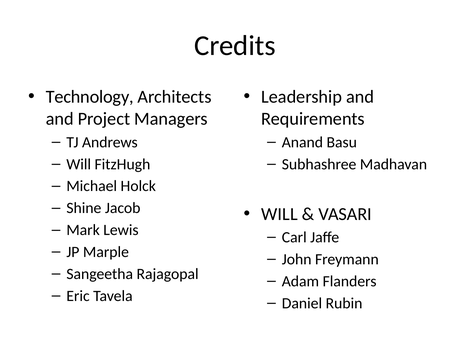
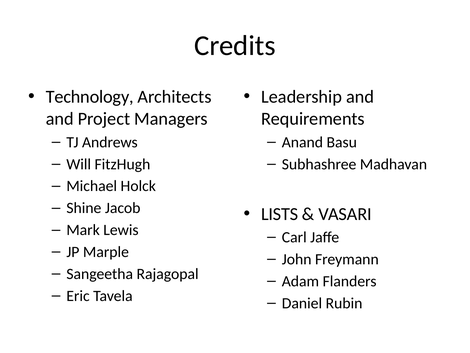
WILL at (280, 214): WILL -> LISTS
